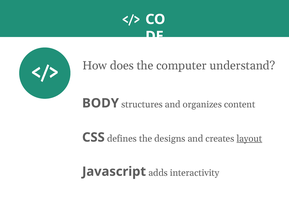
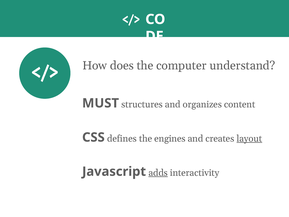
BODY: BODY -> MUST
designs: designs -> engines
adds underline: none -> present
